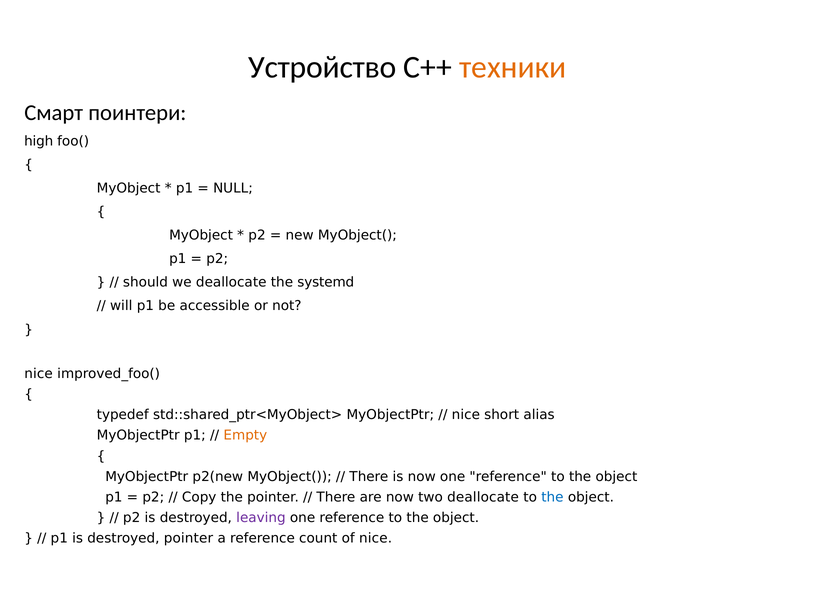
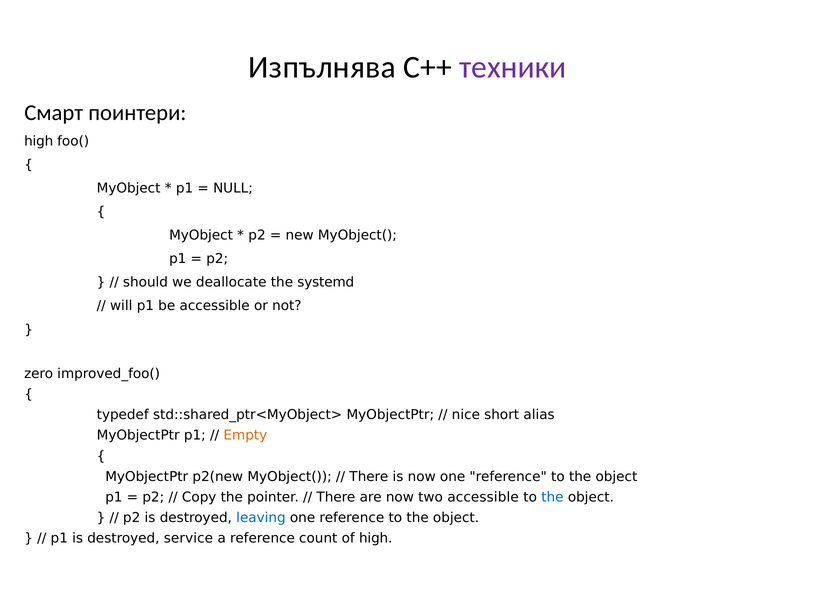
Устройство: Устройство -> Изпълнява
техники colour: orange -> purple
nice at (39, 374): nice -> zero
two deallocate: deallocate -> accessible
leaving colour: purple -> blue
destroyed pointer: pointer -> service
of nice: nice -> high
